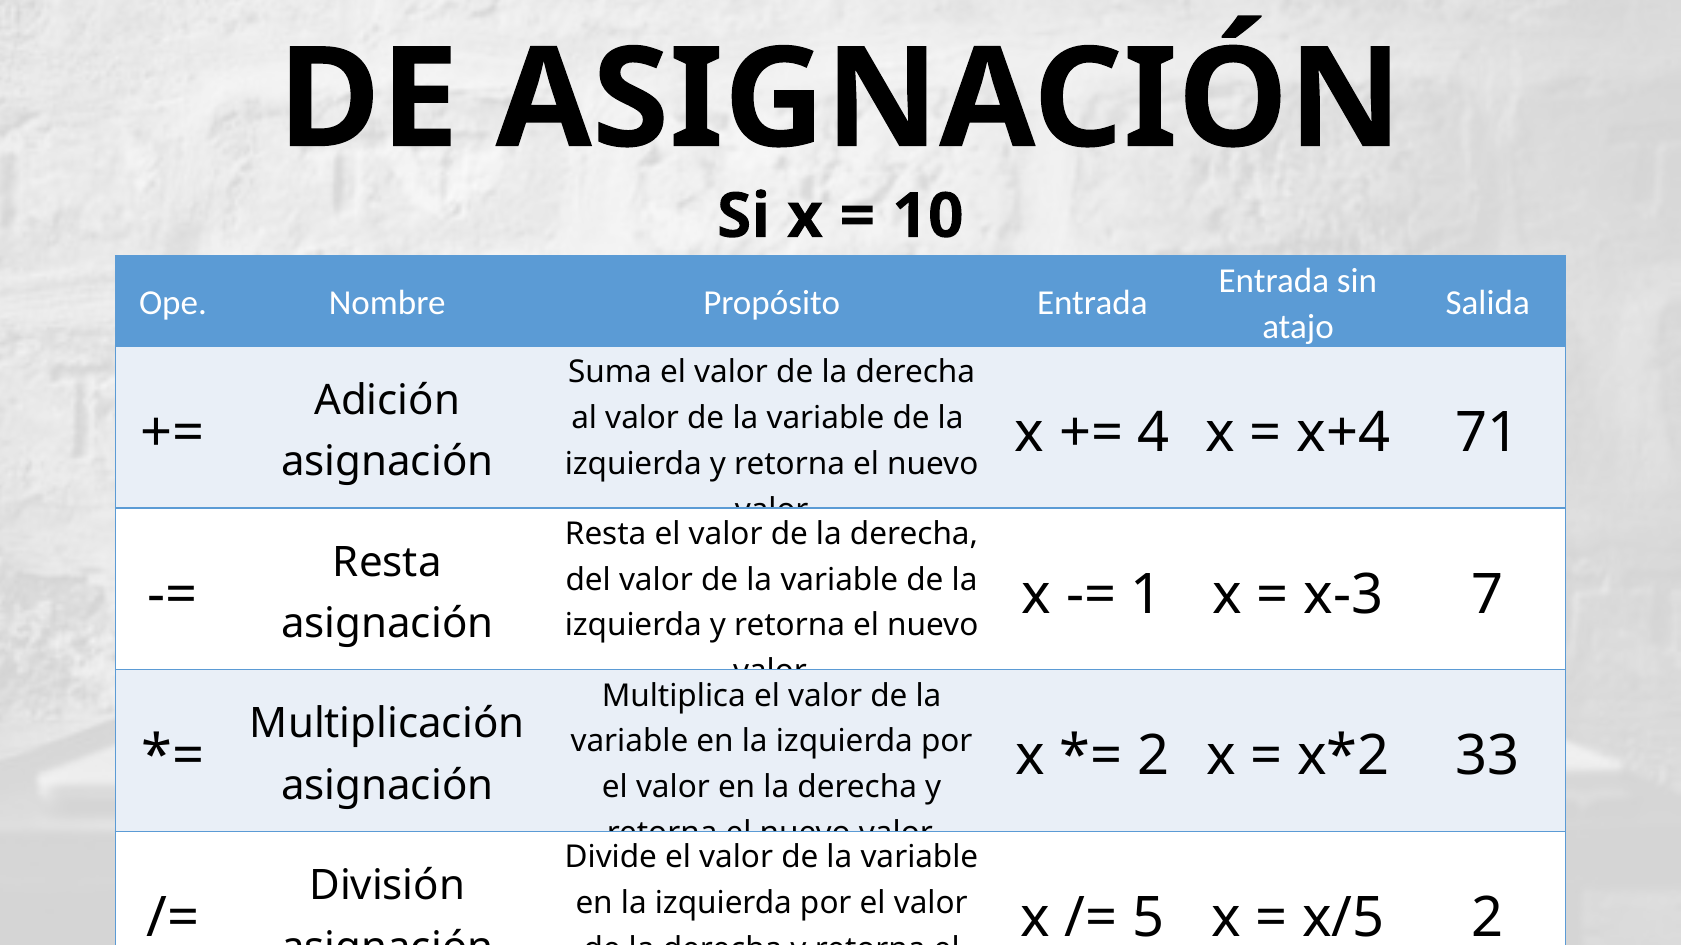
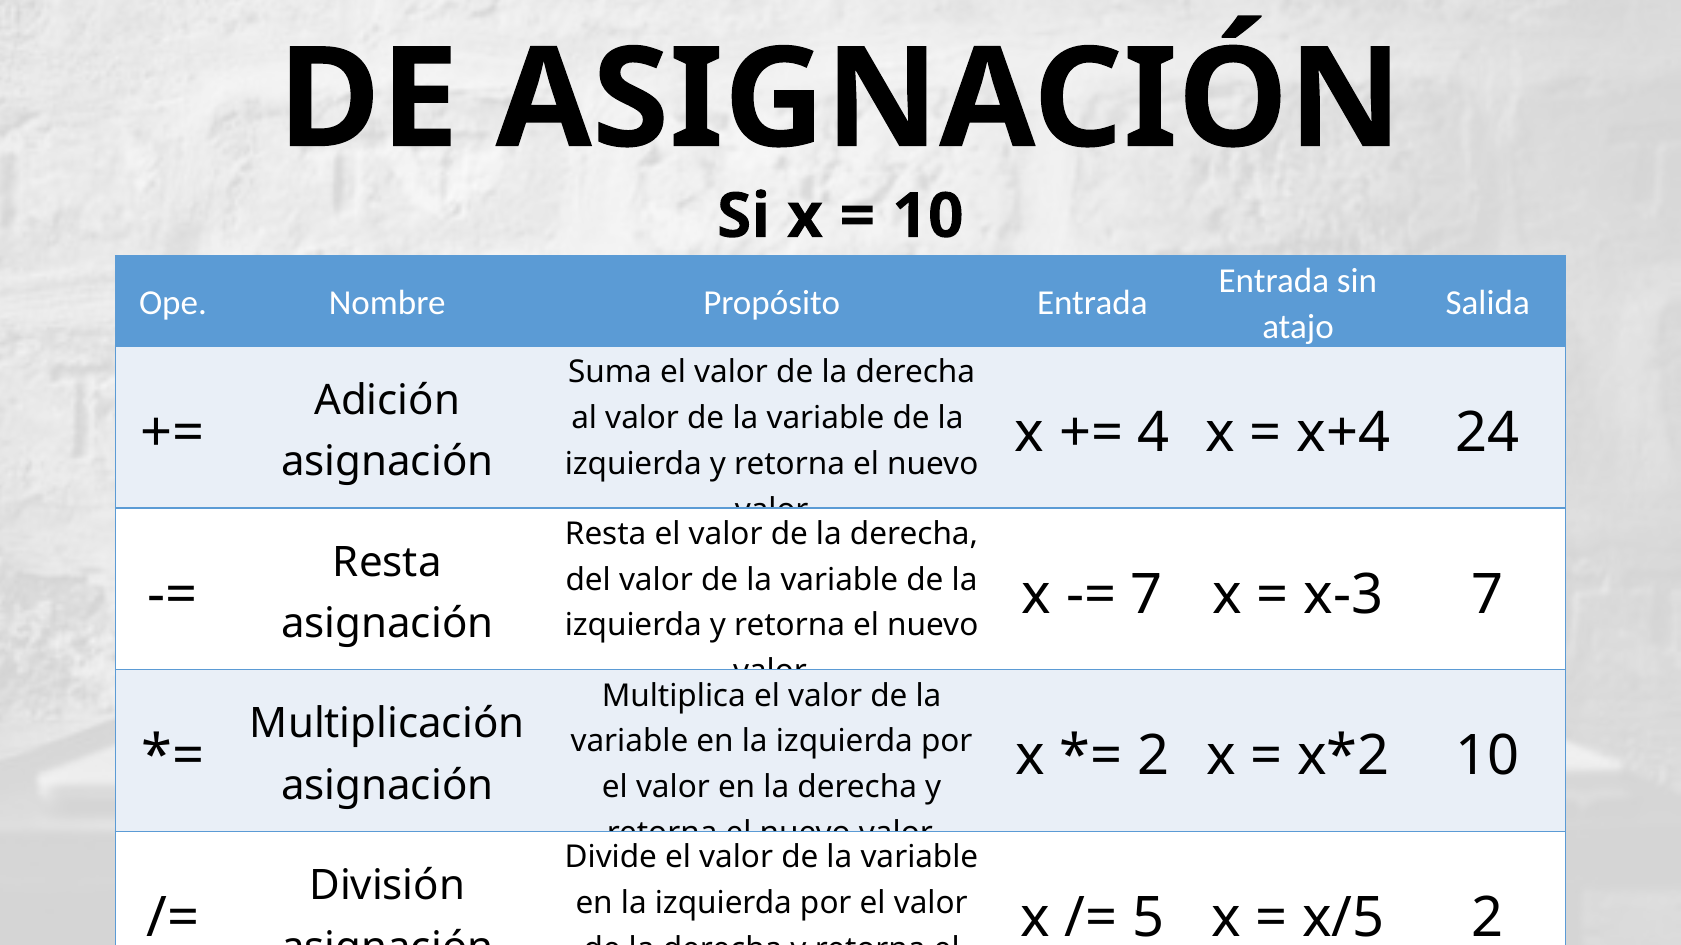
71: 71 -> 24
1 at (1147, 595): 1 -> 7
33 at (1488, 757): 33 -> 10
